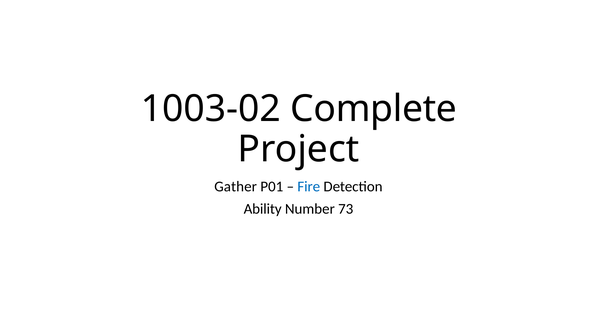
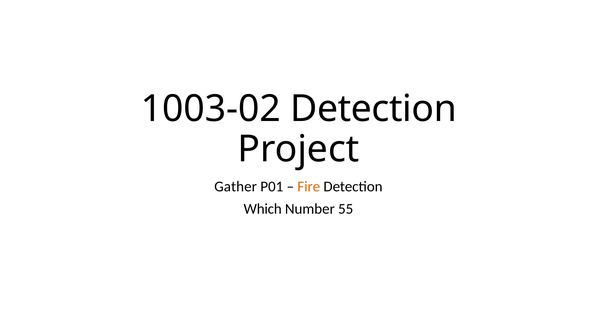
1003-02 Complete: Complete -> Detection
Fire colour: blue -> orange
Ability: Ability -> Which
73: 73 -> 55
